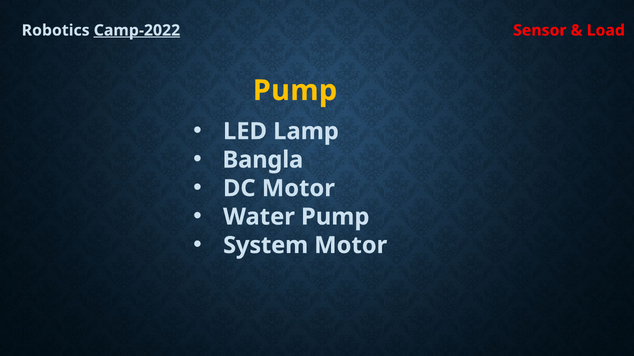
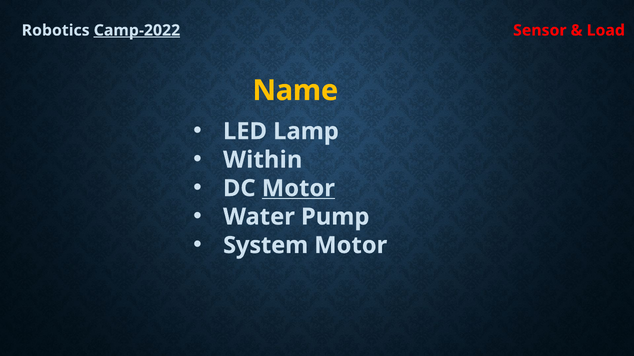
Pump at (295, 91): Pump -> Name
Bangla: Bangla -> Within
Motor at (298, 189) underline: none -> present
